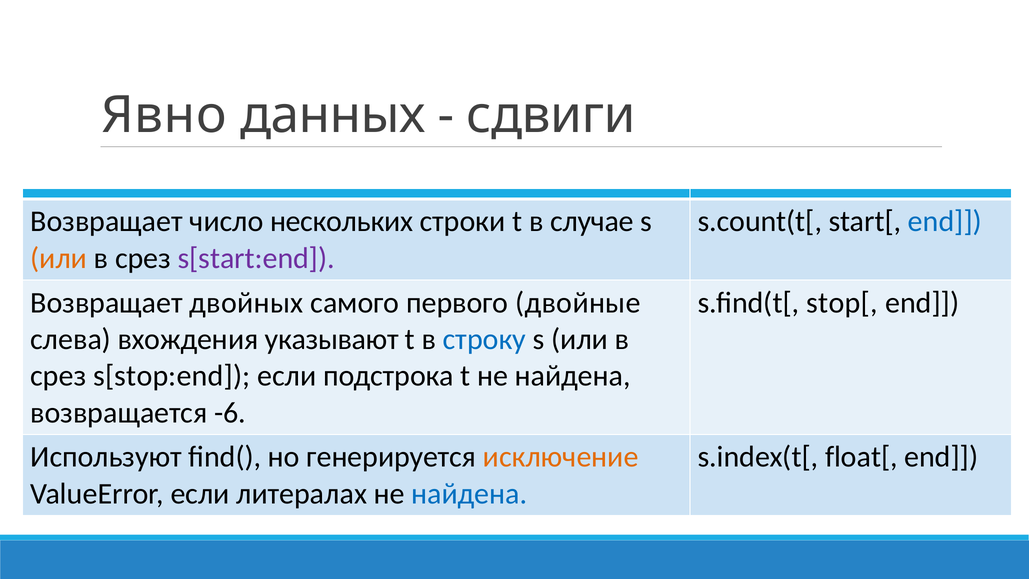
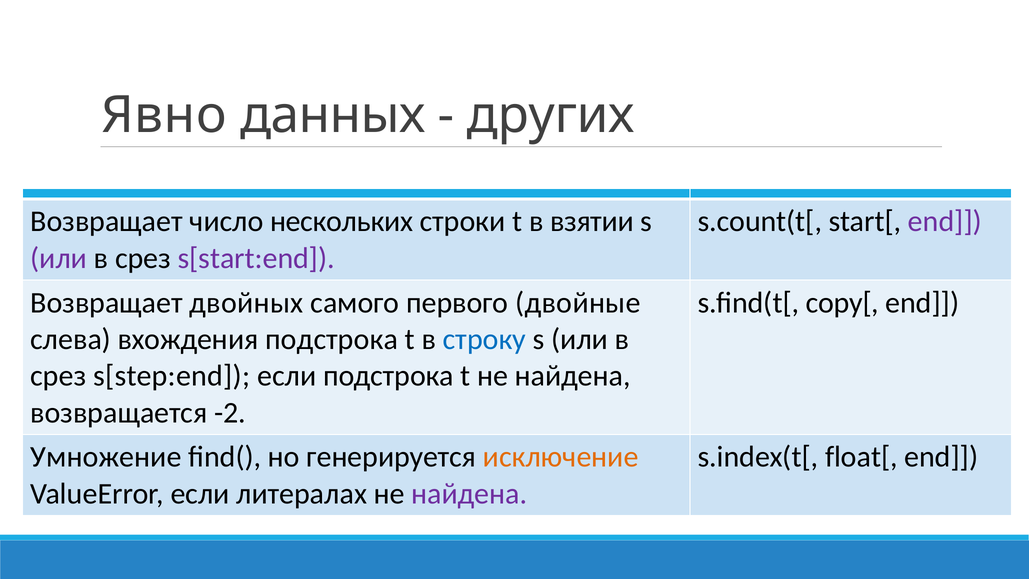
сдвиги: сдвиги -> других
случае: случае -> взятии
end at (945, 221) colour: blue -> purple
или at (59, 258) colour: orange -> purple
stop[: stop[ -> copy[
вхождения указывают: указывают -> подстрока
s[stop:end: s[stop:end -> s[step:end
-6: -6 -> -2
Используют: Используют -> Умножение
найдена at (469, 494) colour: blue -> purple
